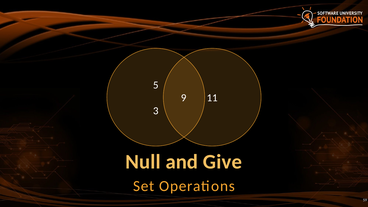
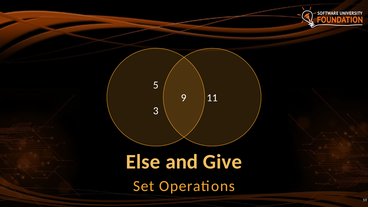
Null: Null -> Else
